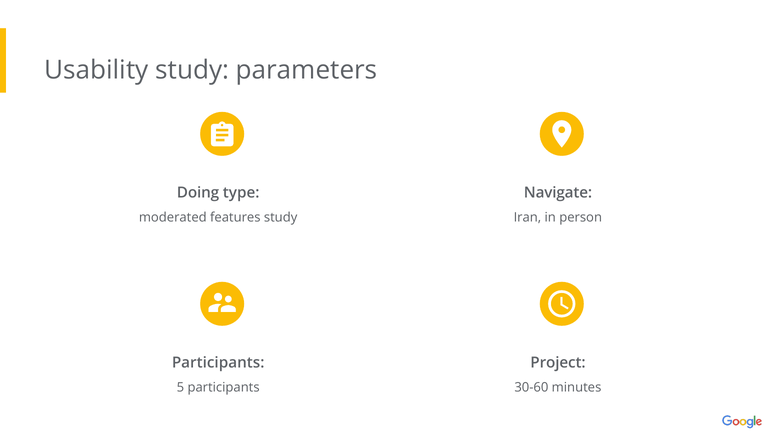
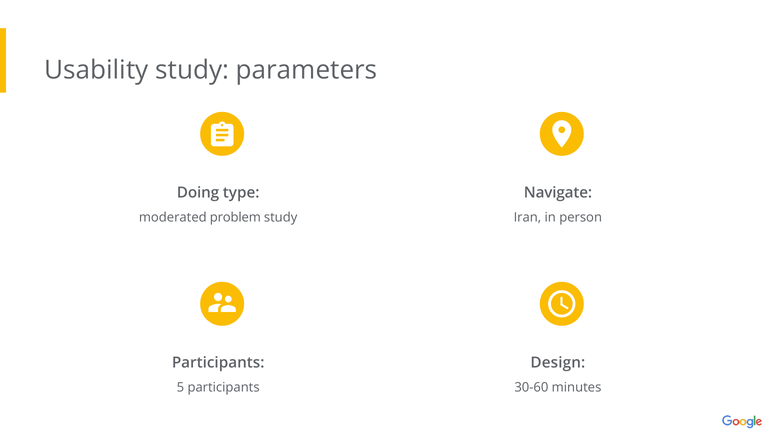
features: features -> problem
Project: Project -> Design
